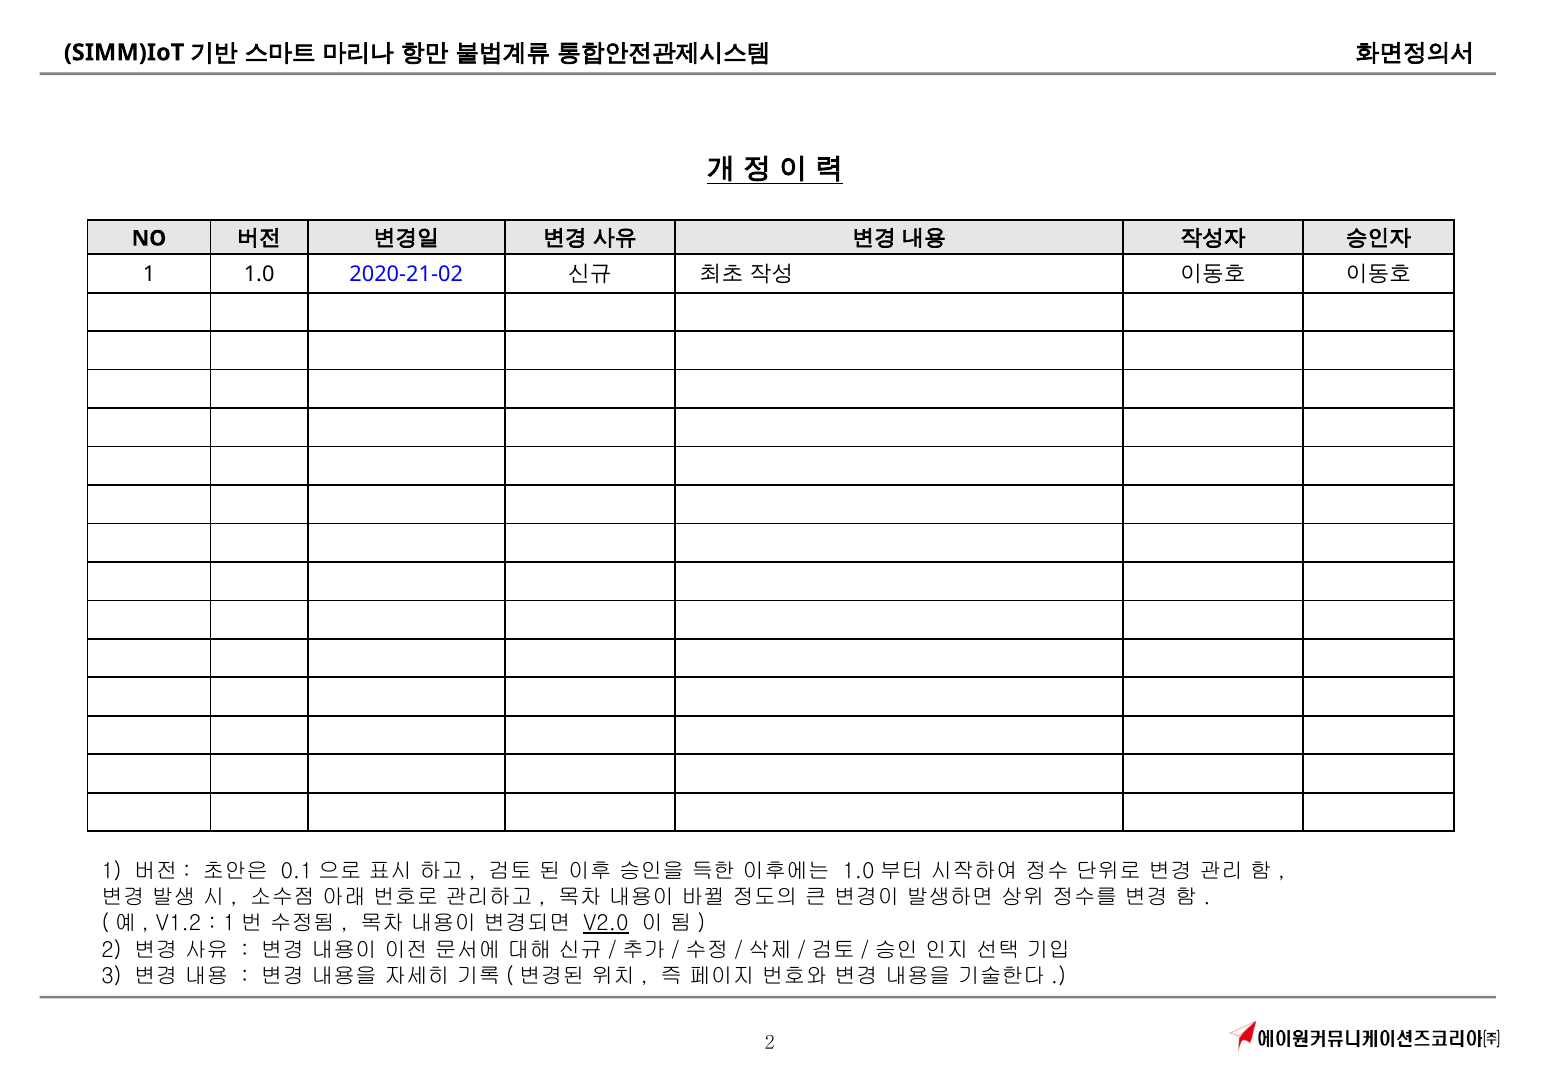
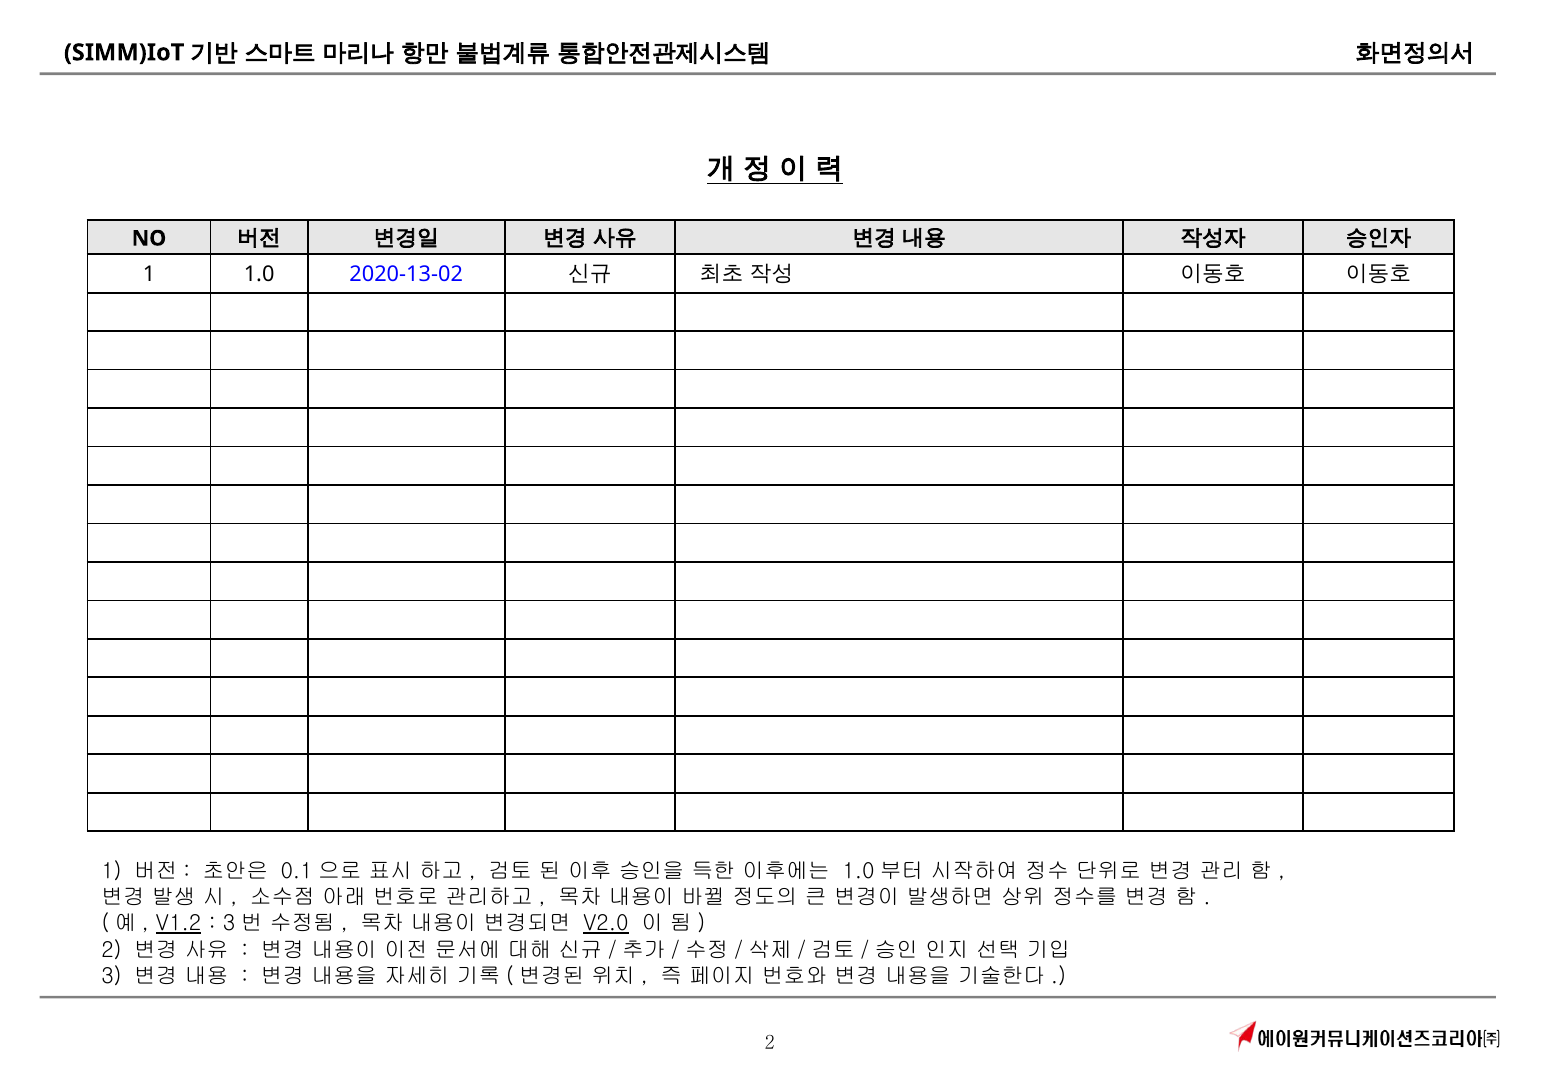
2020-21-02: 2020-21-02 -> 2020-13-02
V1.2 underline: none -> present
1 at (229, 923): 1 -> 3
